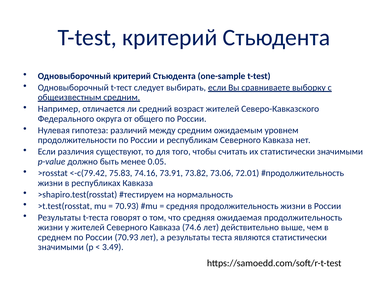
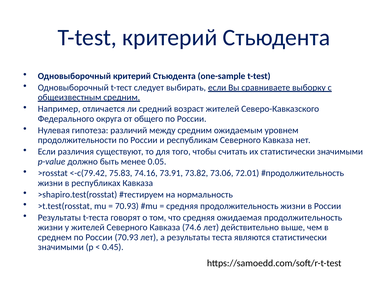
3.49: 3.49 -> 0.45
